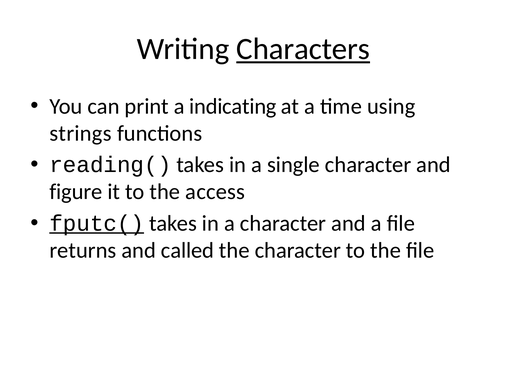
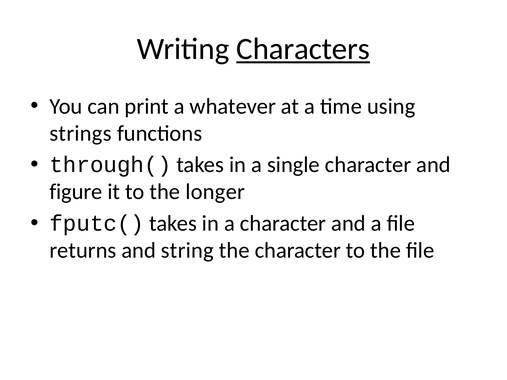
indicating: indicating -> whatever
reading(: reading( -> through(
access: access -> longer
fputc( underline: present -> none
called: called -> string
